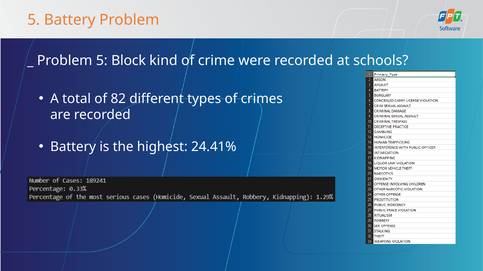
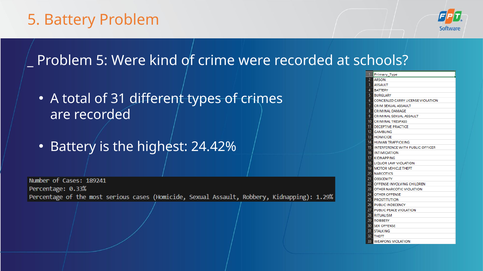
5 Block: Block -> Were
82: 82 -> 31
24.41%: 24.41% -> 24.42%
